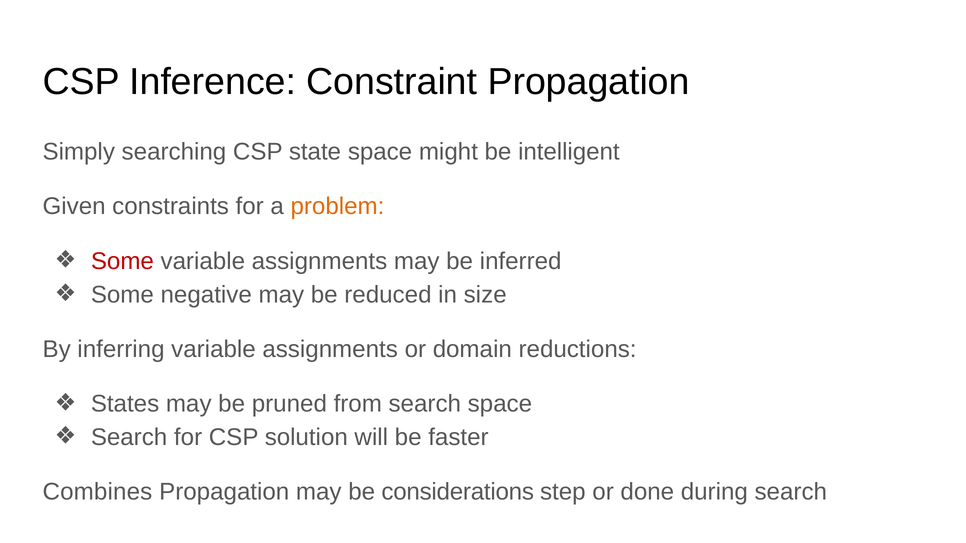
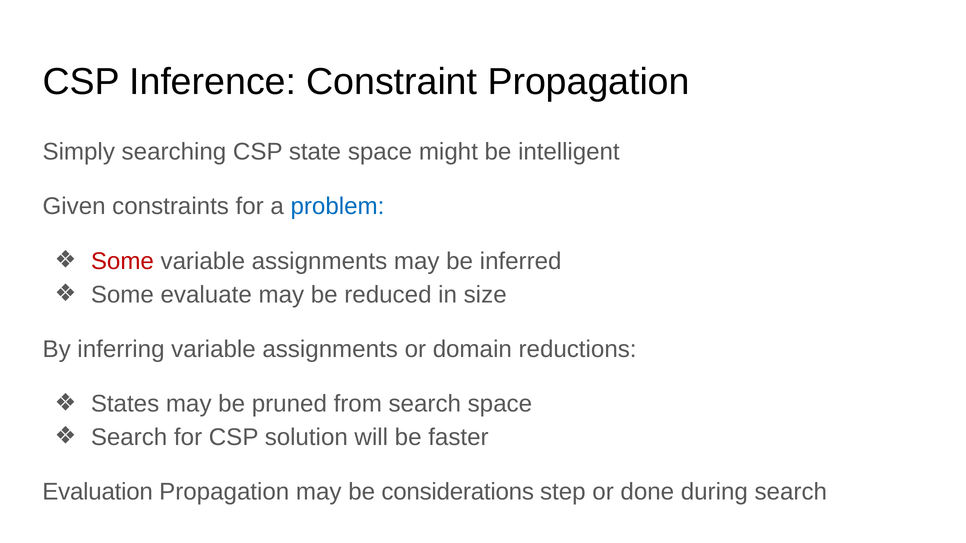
problem colour: orange -> blue
negative: negative -> evaluate
Combines: Combines -> Evaluation
